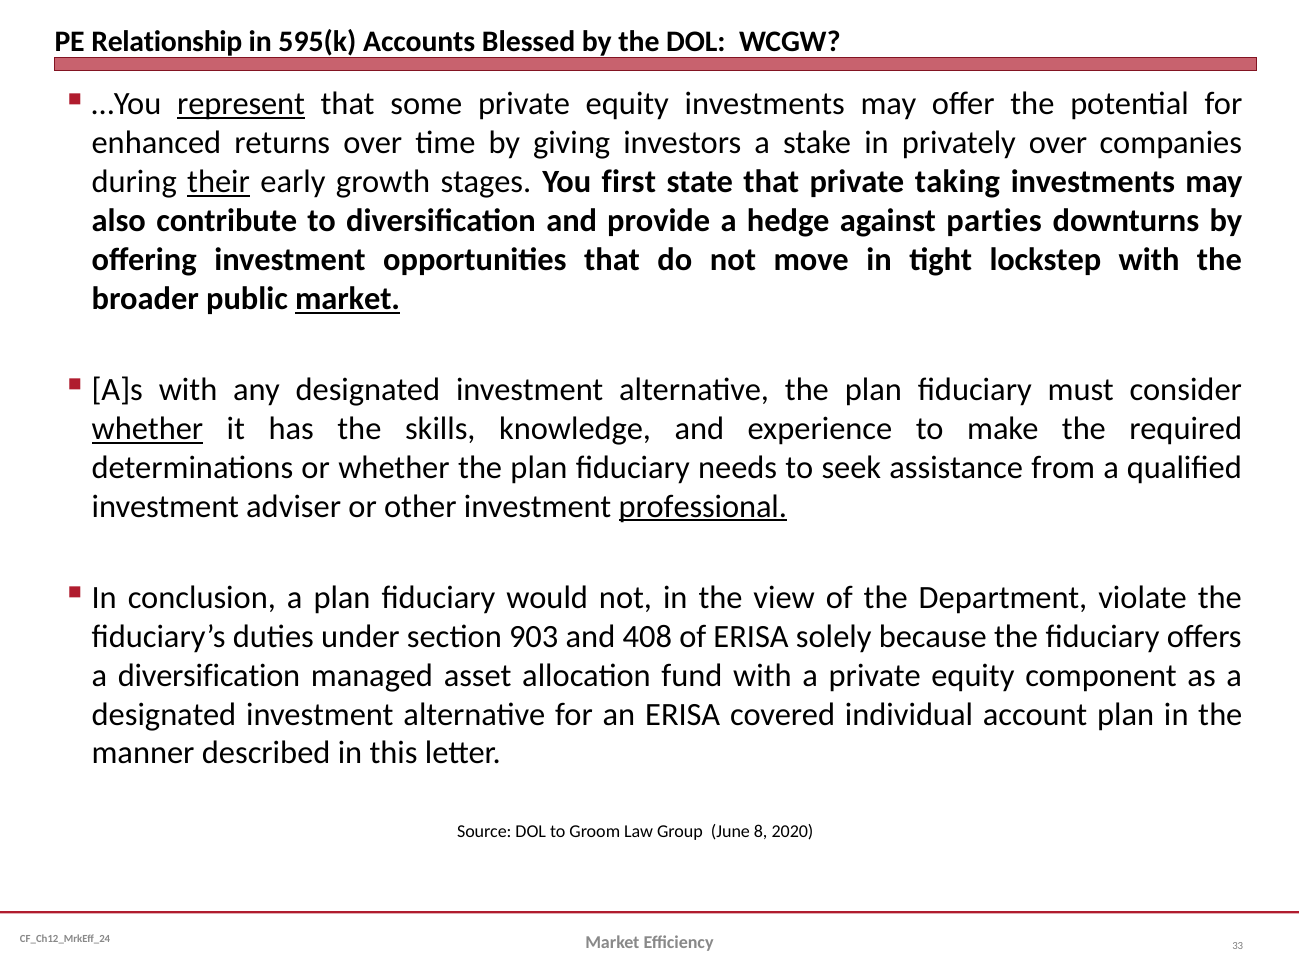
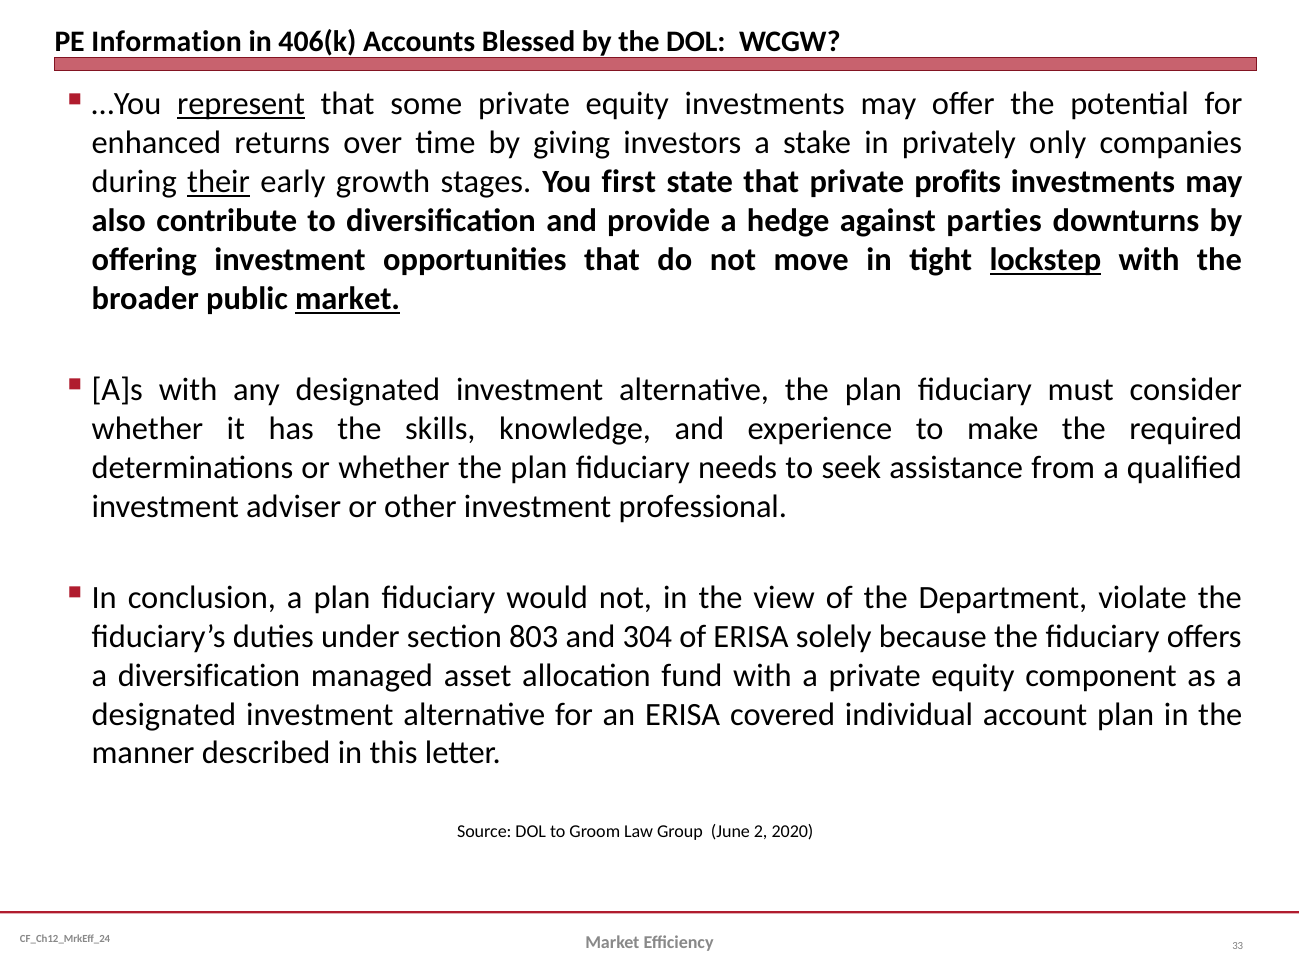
Relationship: Relationship -> Information
595(k: 595(k -> 406(k
privately over: over -> only
taking: taking -> profits
lockstep underline: none -> present
whether at (147, 429) underline: present -> none
professional underline: present -> none
903: 903 -> 803
408: 408 -> 304
8: 8 -> 2
